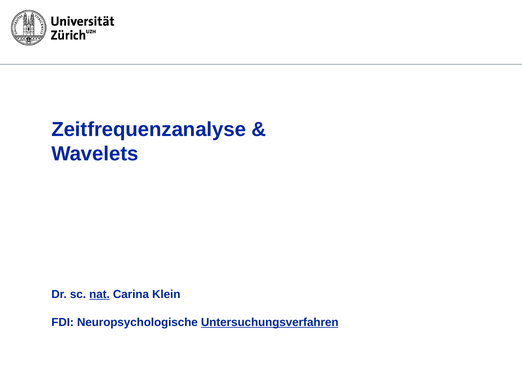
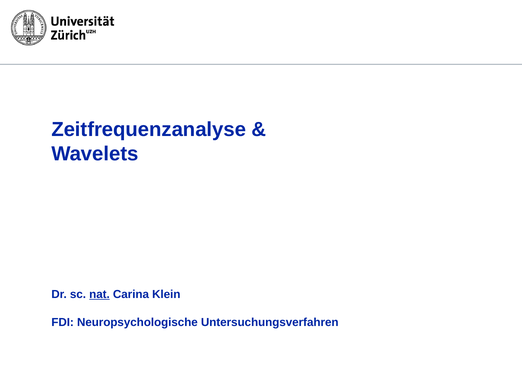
Untersuchungsverfahren underline: present -> none
